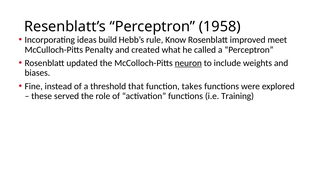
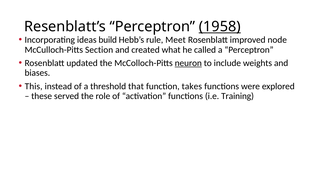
1958 underline: none -> present
Know: Know -> Meet
meet: meet -> node
Penalty: Penalty -> Section
Fine: Fine -> This
